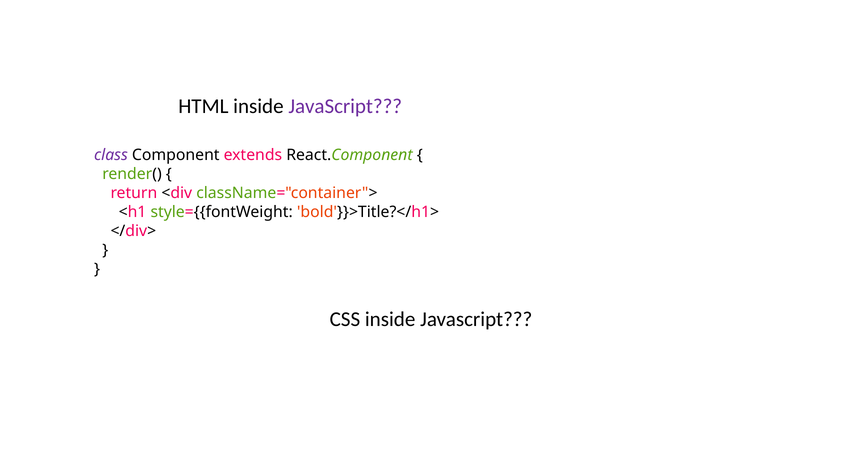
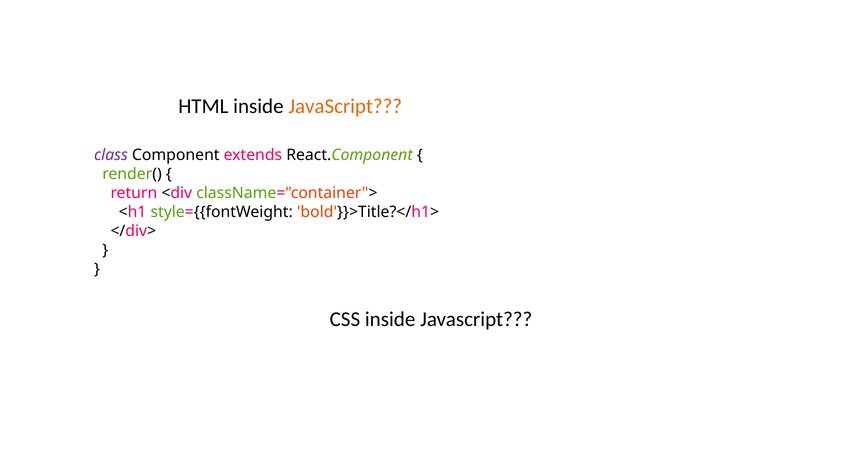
JavaScript at (345, 106) colour: purple -> orange
